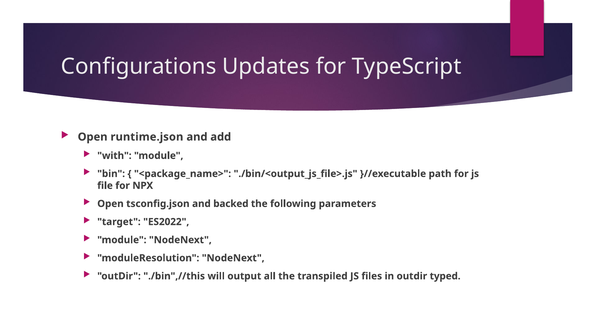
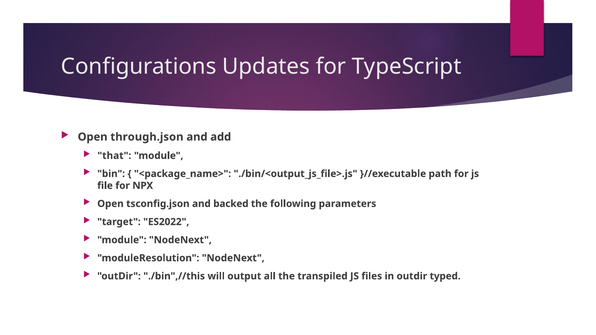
runtime.json: runtime.json -> through.json
with: with -> that
